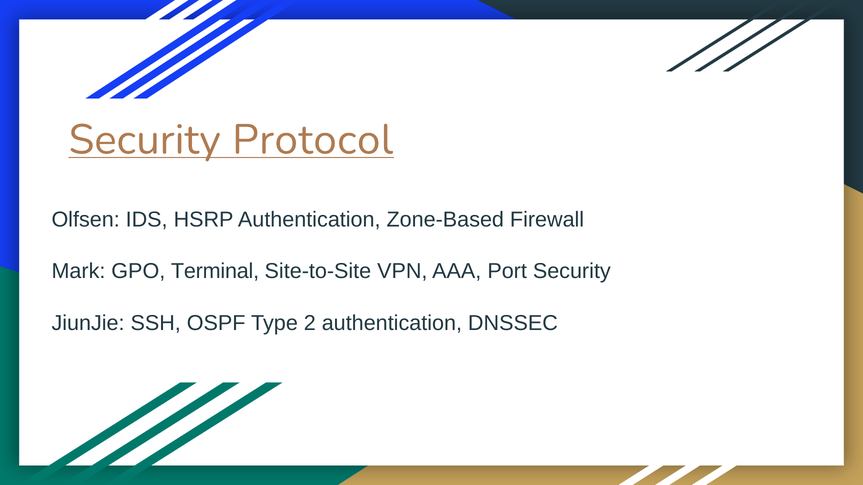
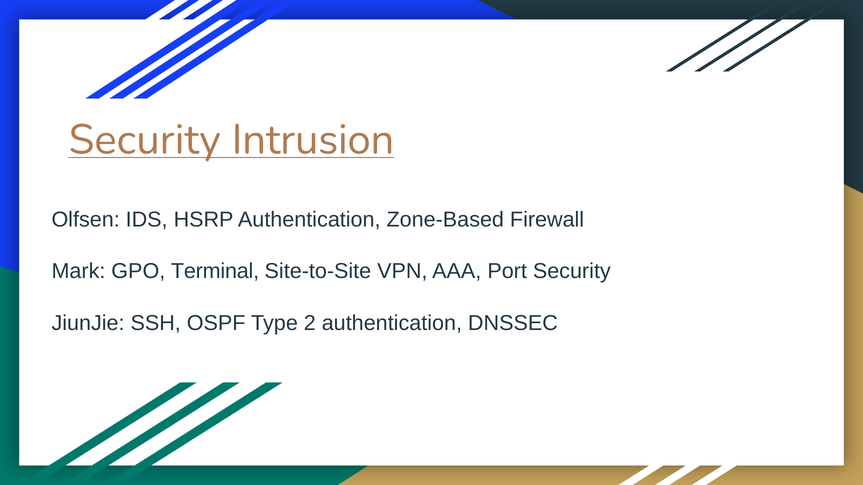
Protocol: Protocol -> Intrusion
